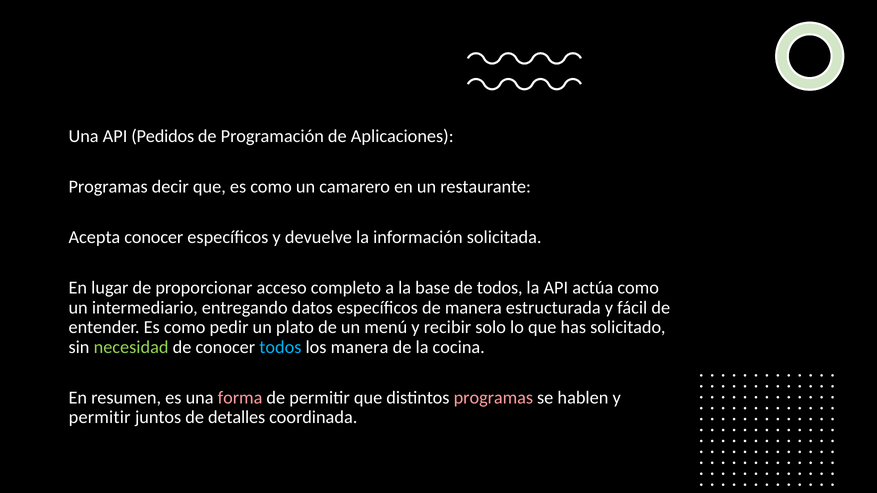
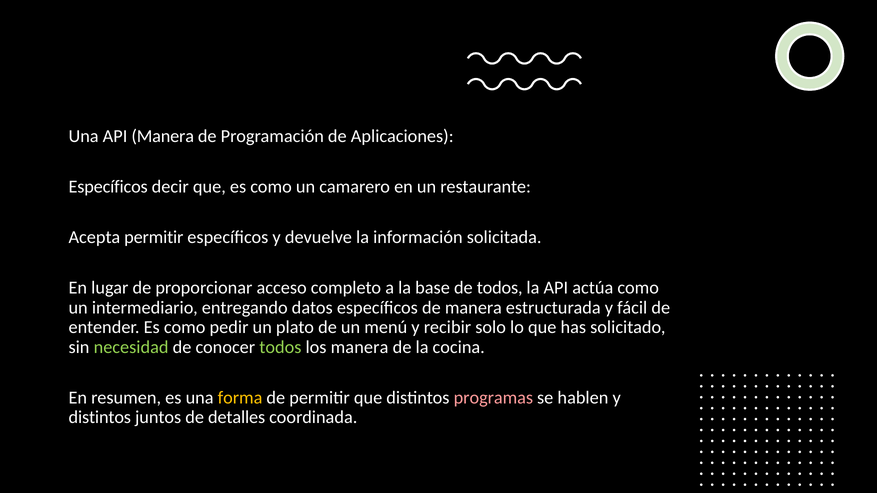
API Pedidos: Pedidos -> Manera
Programas at (108, 187): Programas -> Específicos
Acepta conocer: conocer -> permitir
todos at (280, 347) colour: light blue -> light green
forma colour: pink -> yellow
permitir at (100, 418): permitir -> distintos
